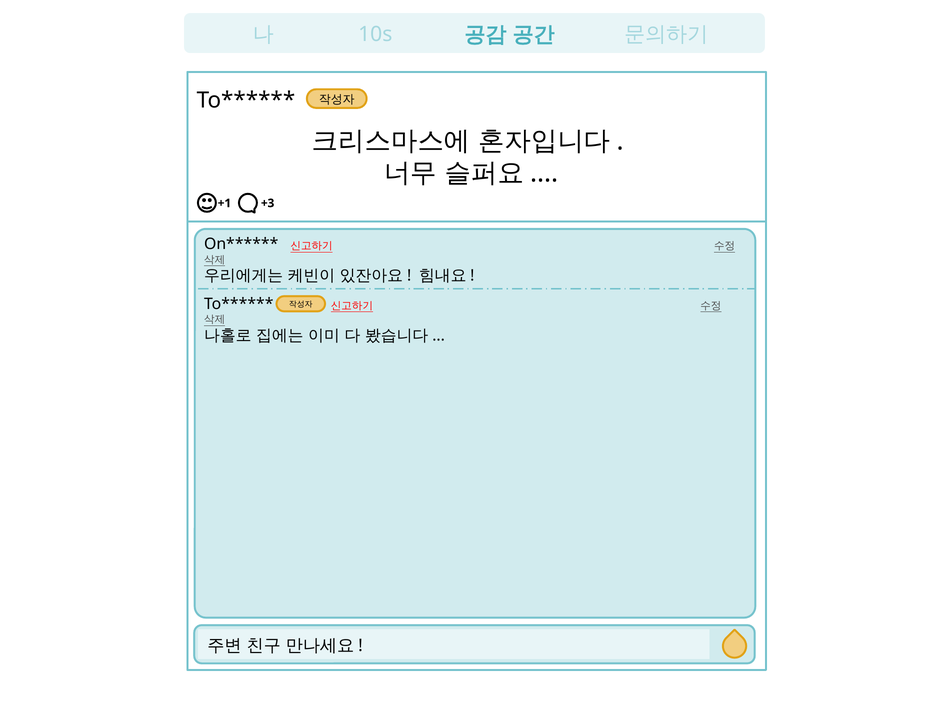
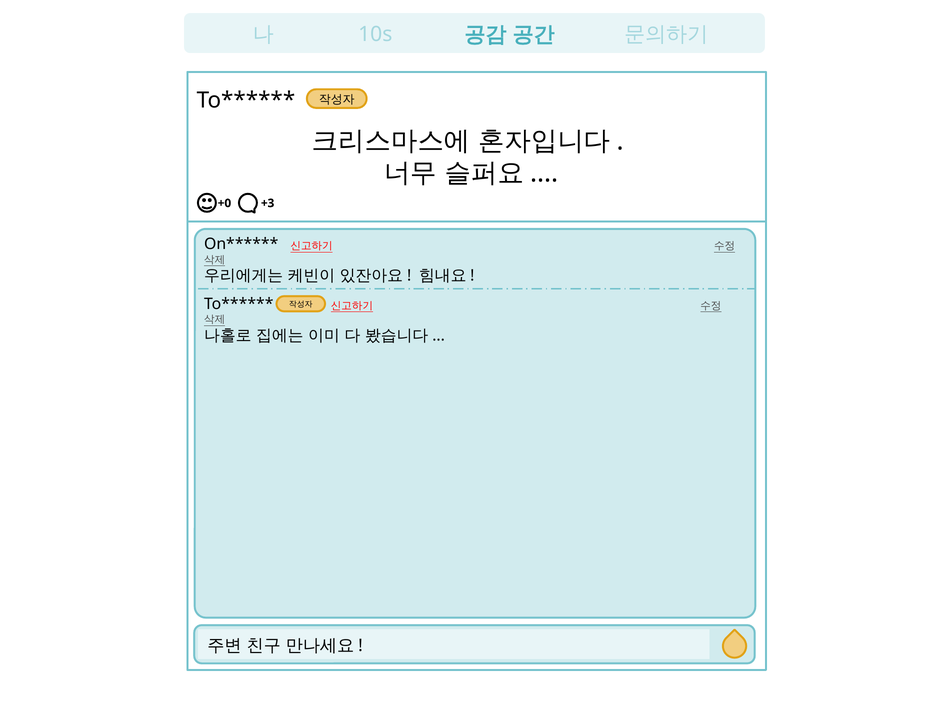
+1: +1 -> +0
